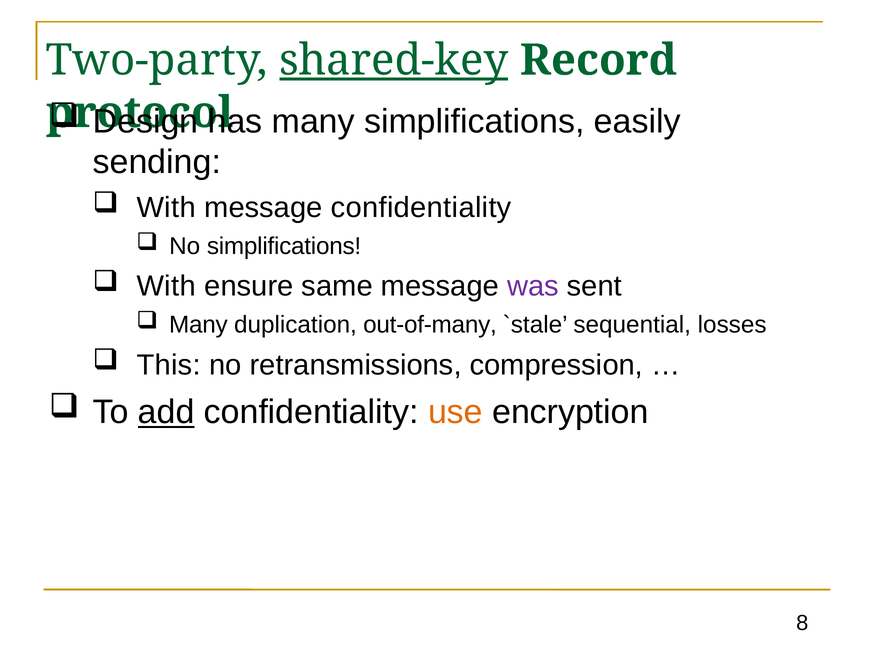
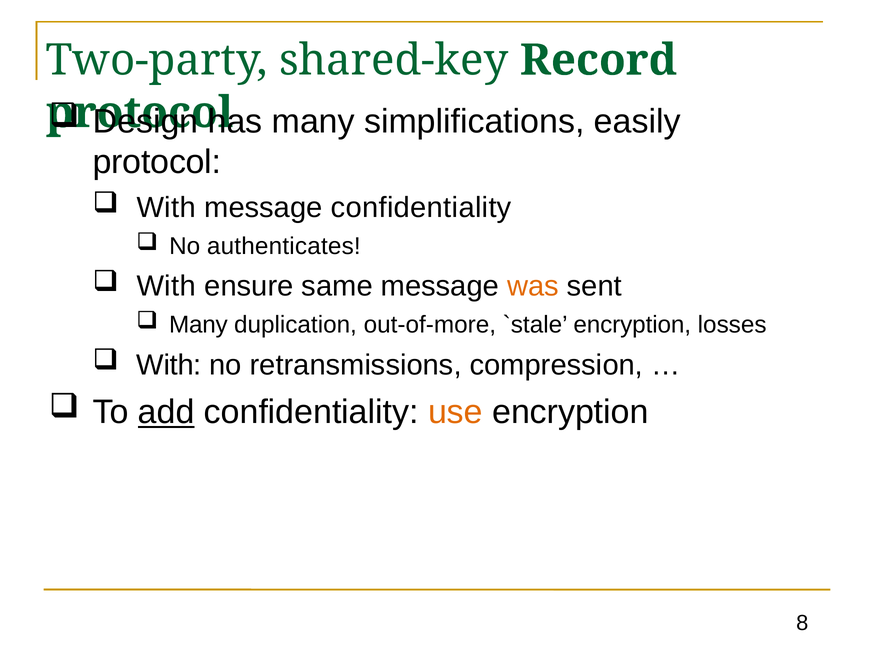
shared-key underline: present -> none
sending at (157, 162): sending -> protocol
No simplifications: simplifications -> authenticates
was colour: purple -> orange
out-of-many: out-of-many -> out-of-more
sequential at (632, 325): sequential -> encryption
This at (169, 365): This -> With
